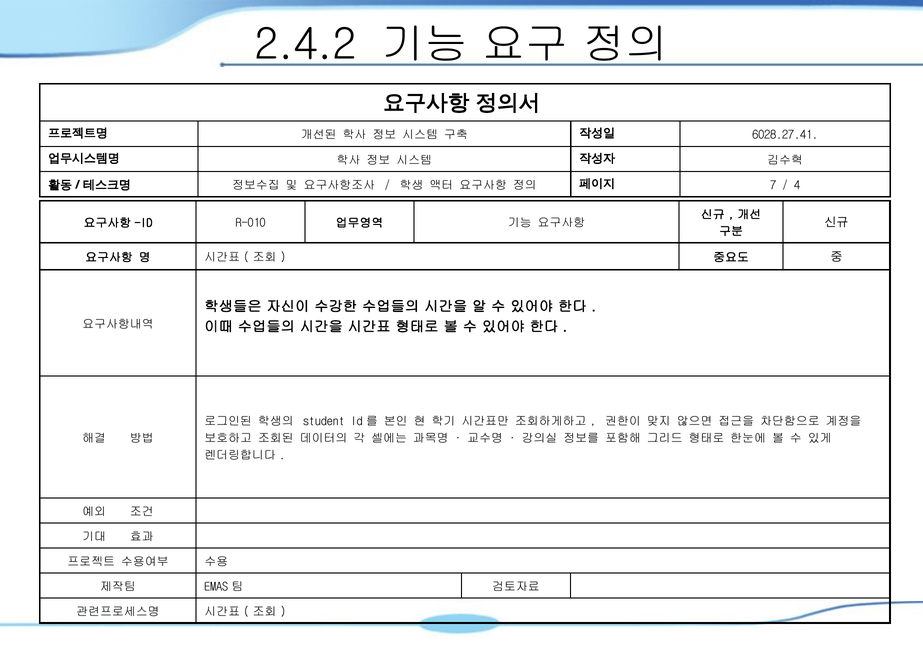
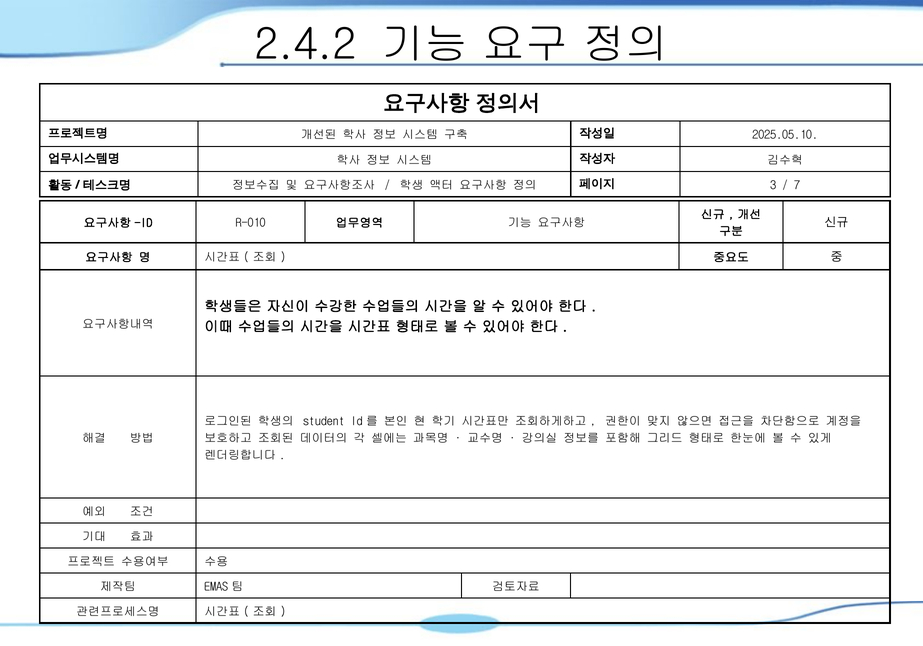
6028.27.41: 6028.27.41 -> 2025.05.10
7: 7 -> 3
4: 4 -> 7
